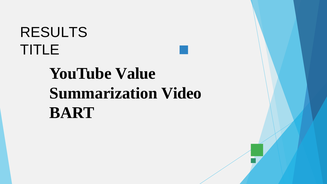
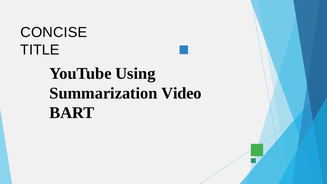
RESULTS: RESULTS -> CONCISE
Value: Value -> Using
